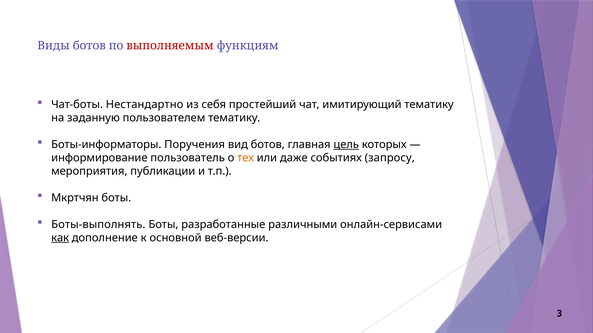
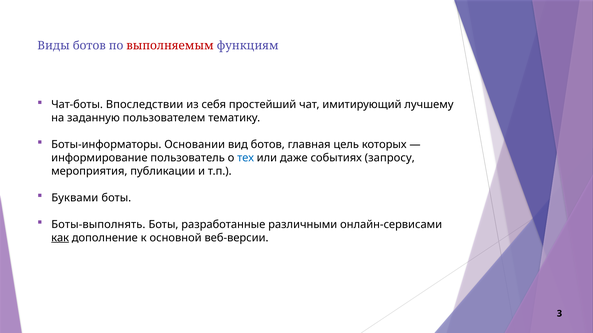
Нестандартно: Нестандартно -> Впоследствии
имитирующий тематику: тематику -> лучшему
Поручения: Поручения -> Основании
цель underline: present -> none
тех colour: orange -> blue
Мкртчян: Мкртчян -> Буквами
